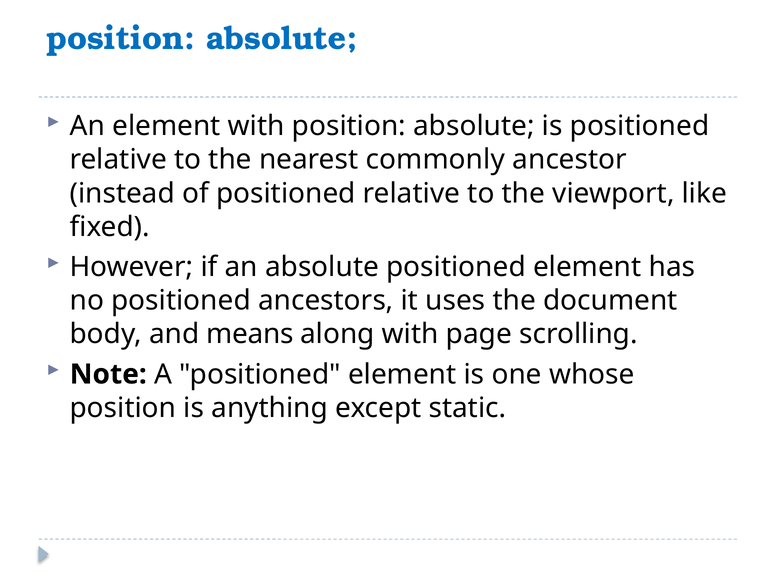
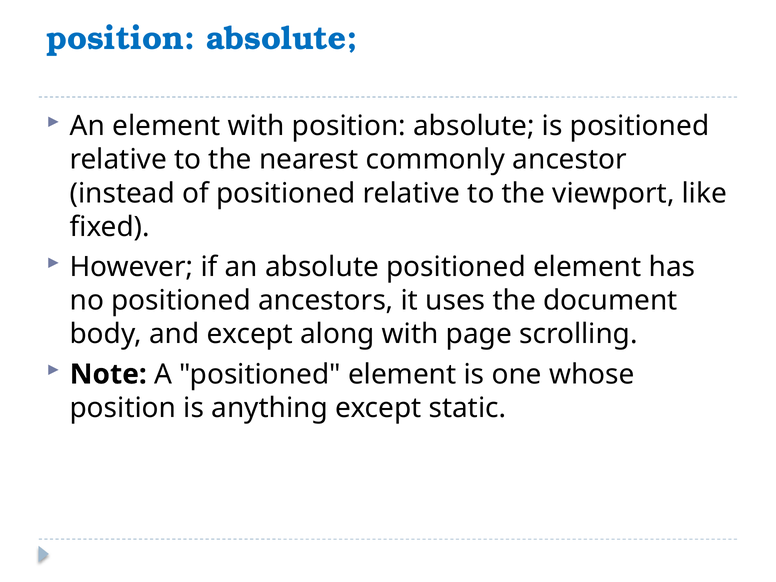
and means: means -> except
